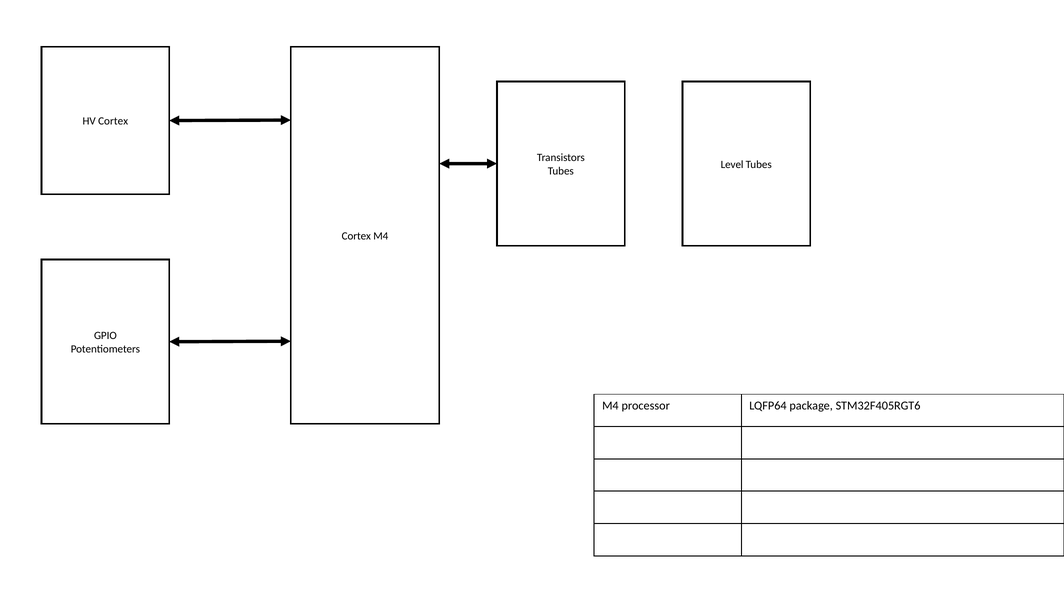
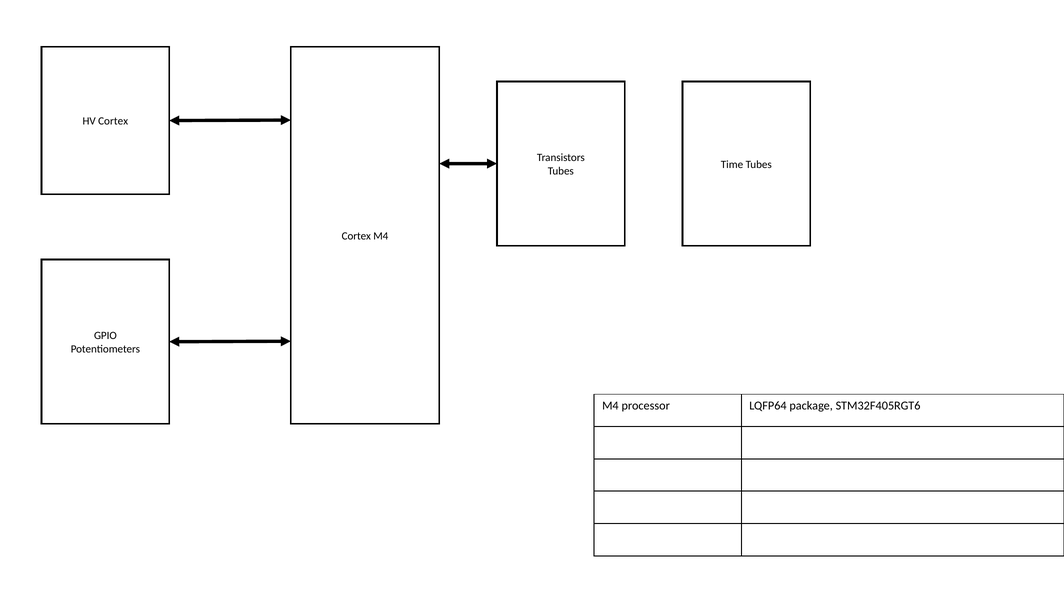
Level: Level -> Time
